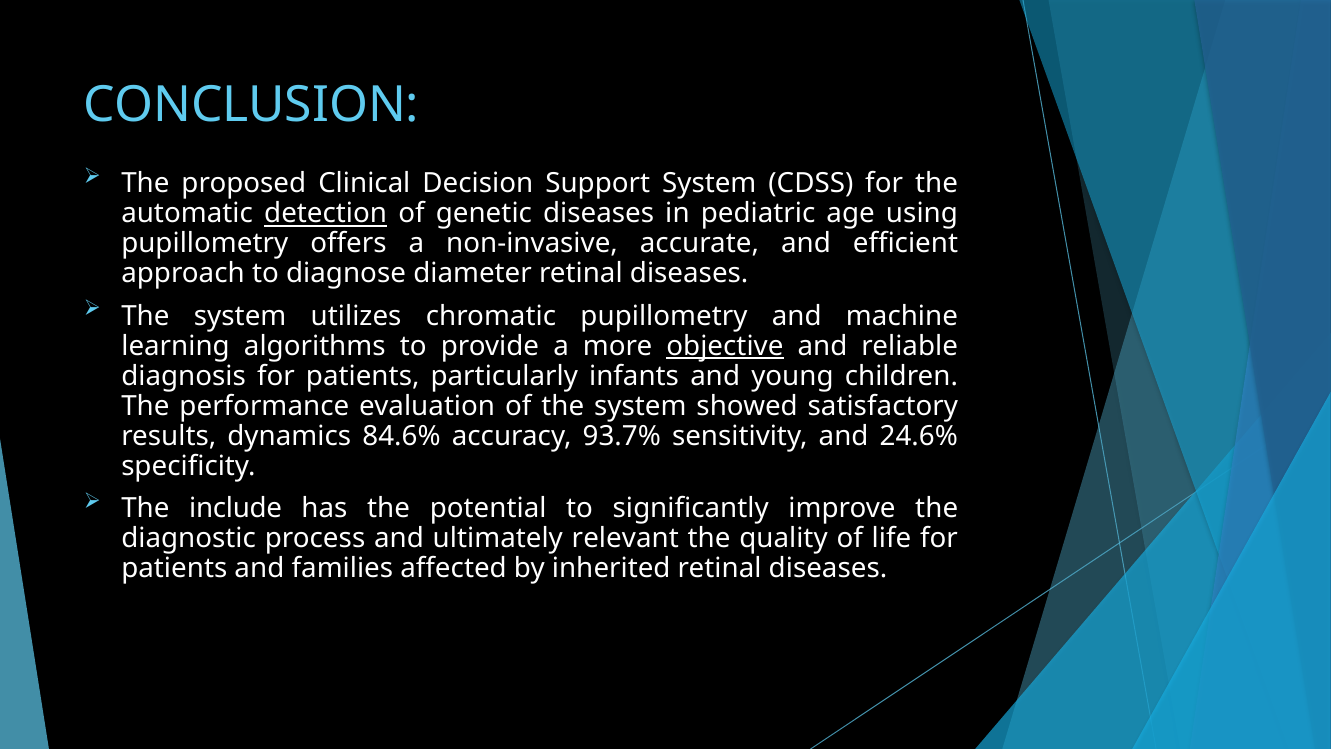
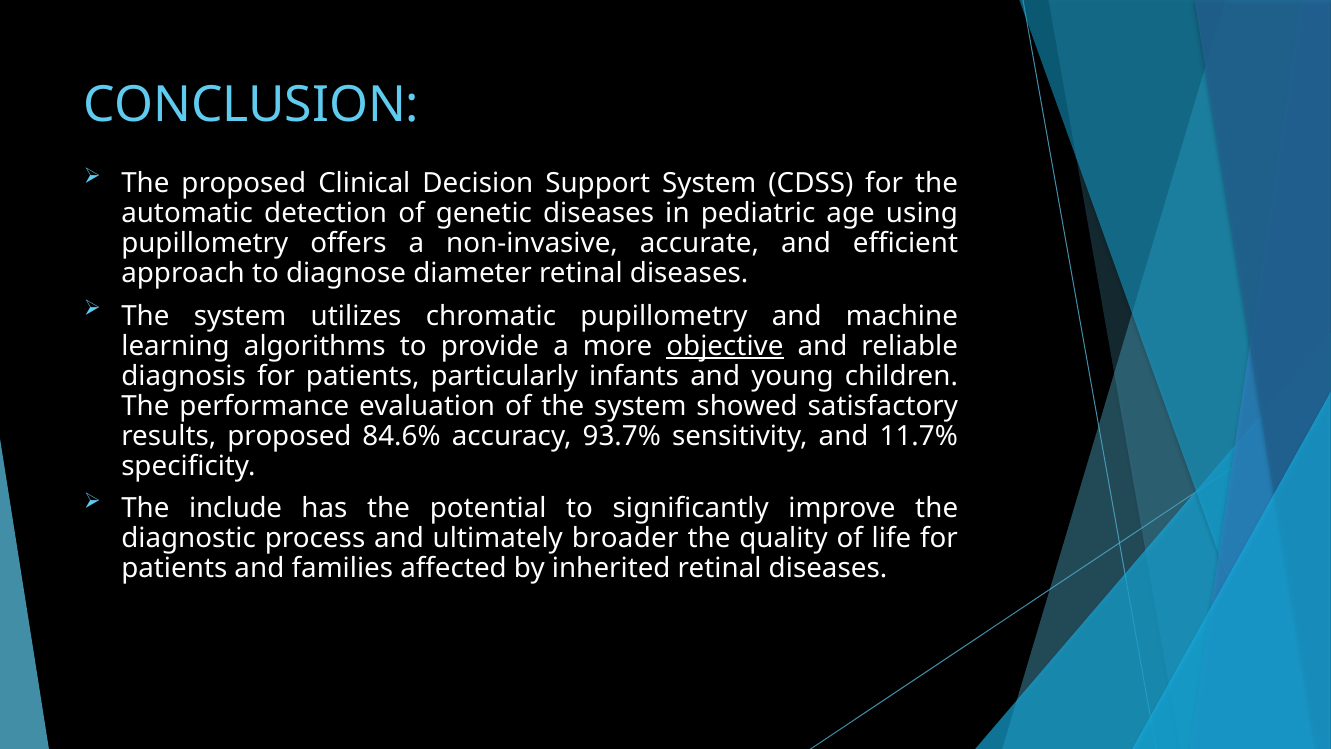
detection underline: present -> none
results dynamics: dynamics -> proposed
24.6%: 24.6% -> 11.7%
relevant: relevant -> broader
